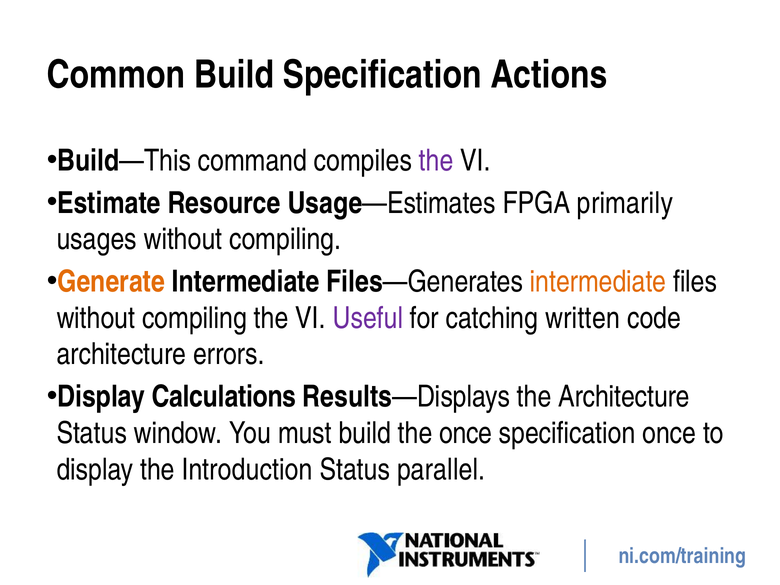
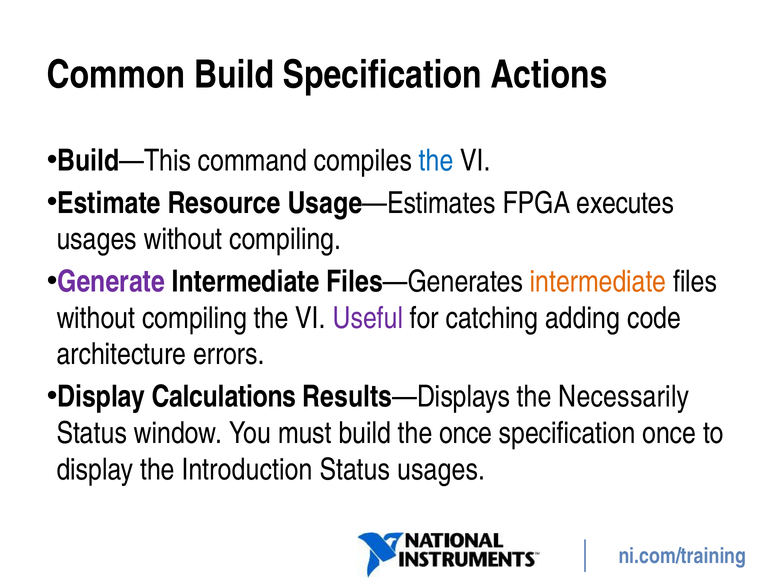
the at (436, 161) colour: purple -> blue
primarily: primarily -> executes
Generate colour: orange -> purple
written: written -> adding
the Architecture: Architecture -> Necessarily
Status parallel: parallel -> usages
